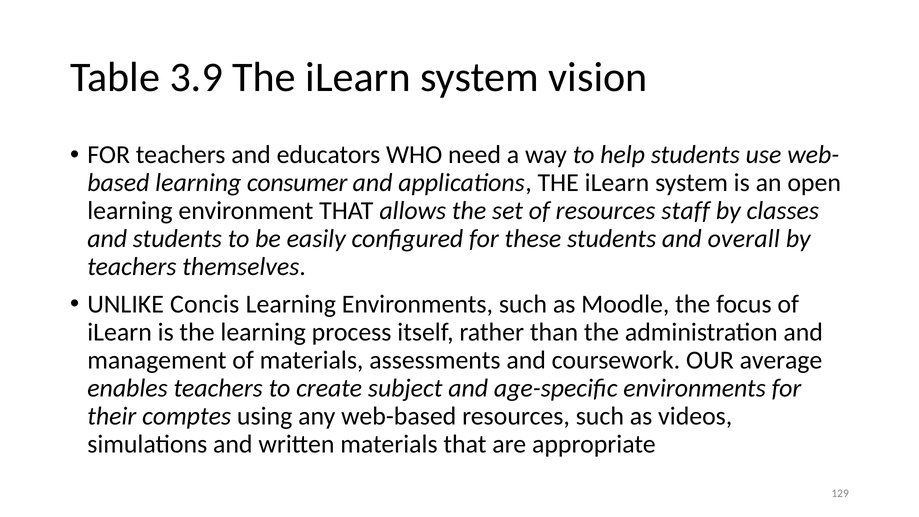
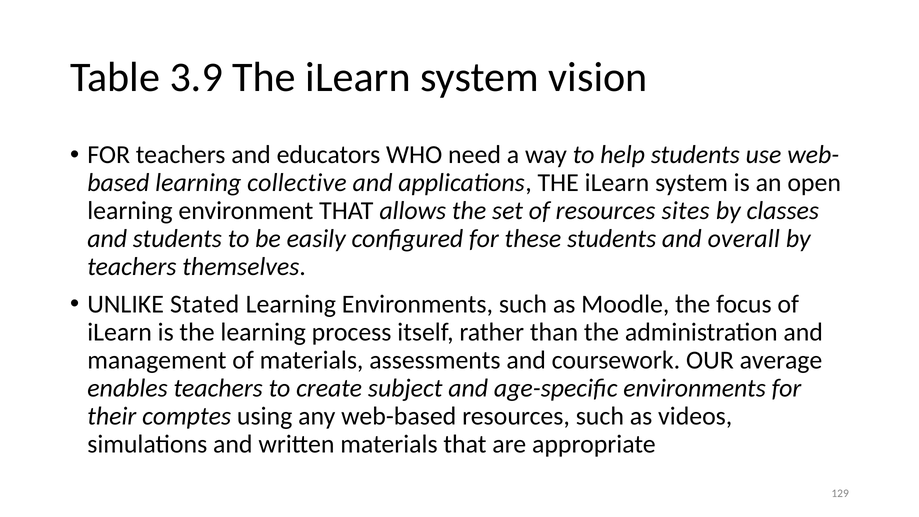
consumer: consumer -> collective
staff: staff -> sites
Concis: Concis -> Stated
